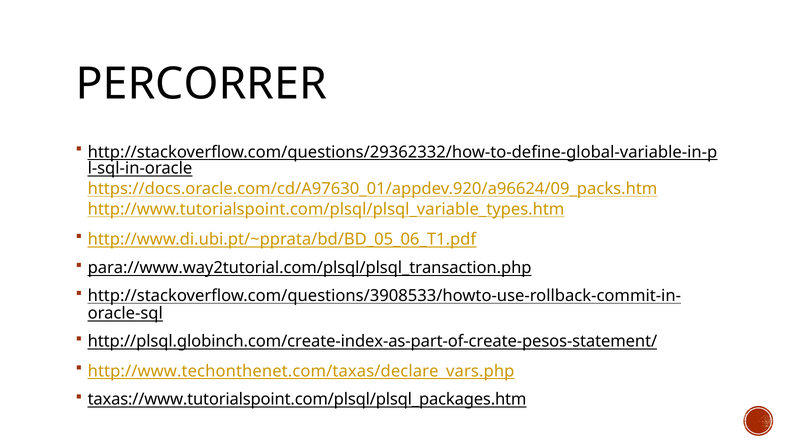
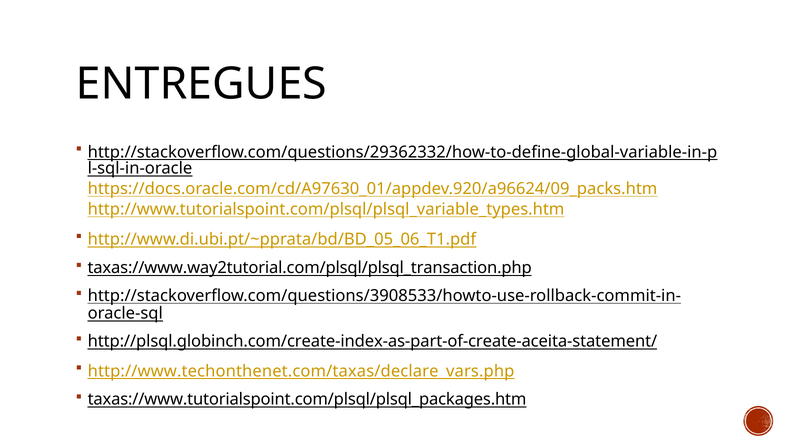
PERCORRER: PERCORRER -> ENTREGUES
para://www.way2tutorial.com/plsql/plsql_transaction.php: para://www.way2tutorial.com/plsql/plsql_transaction.php -> taxas://www.way2tutorial.com/plsql/plsql_transaction.php
http://plsql.globinch.com/create-index-as-part-of-create-pesos-statement/: http://plsql.globinch.com/create-index-as-part-of-create-pesos-statement/ -> http://plsql.globinch.com/create-index-as-part-of-create-aceita-statement/
